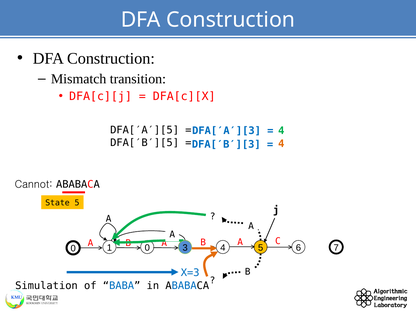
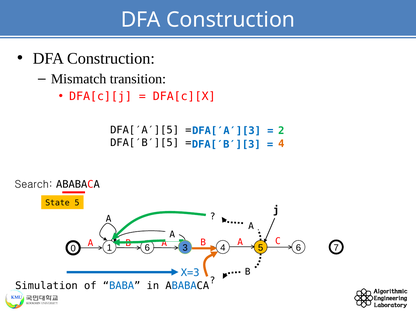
4 at (281, 131): 4 -> 2
Cannot: Cannot -> Search
1 0: 0 -> 6
